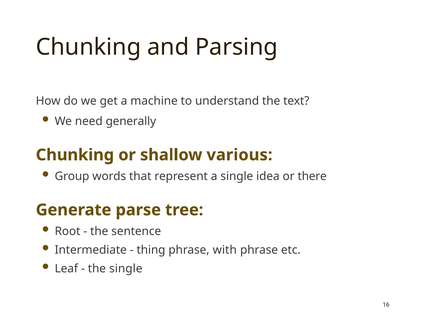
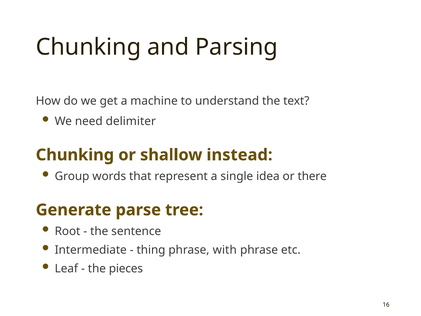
generally: generally -> delimiter
various: various -> instead
the single: single -> pieces
